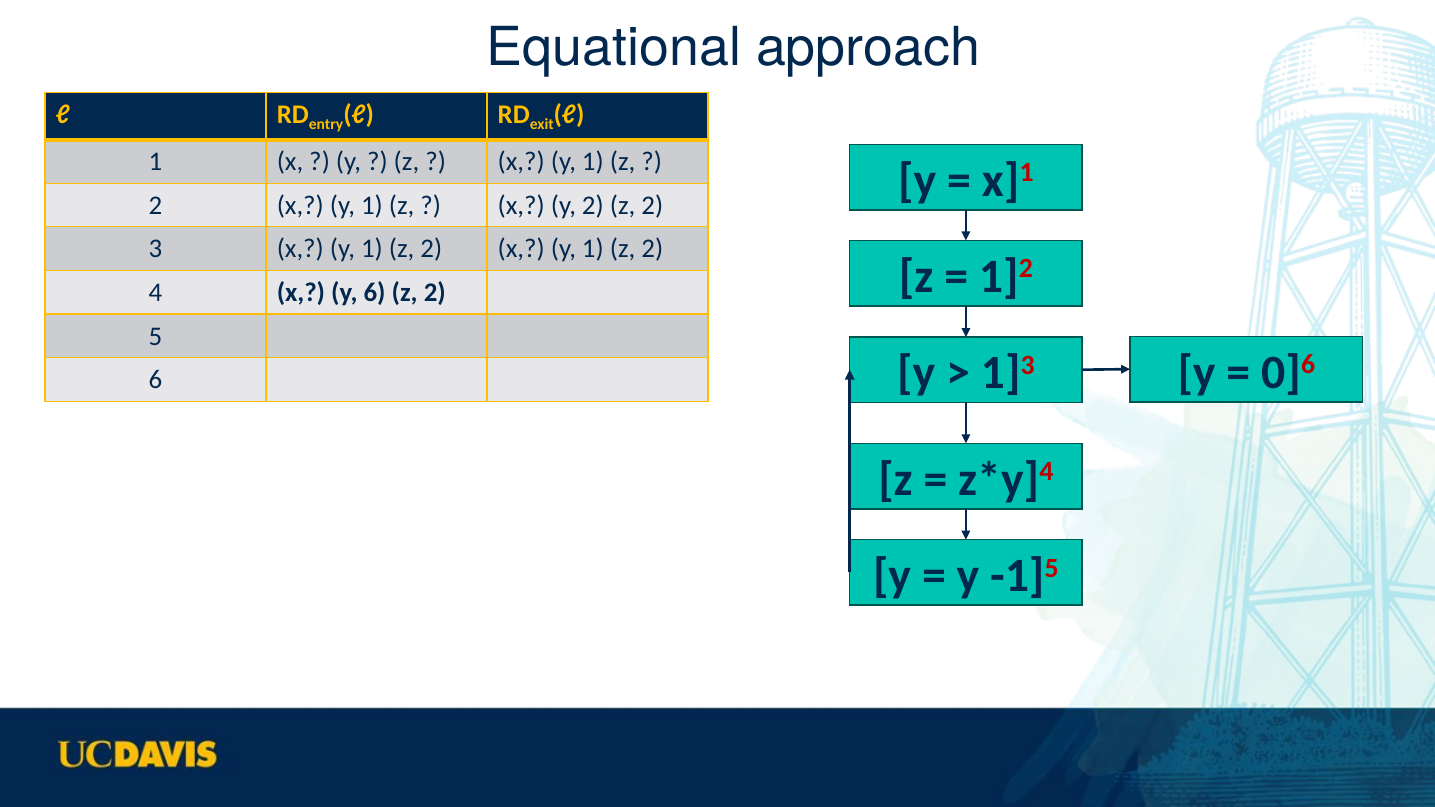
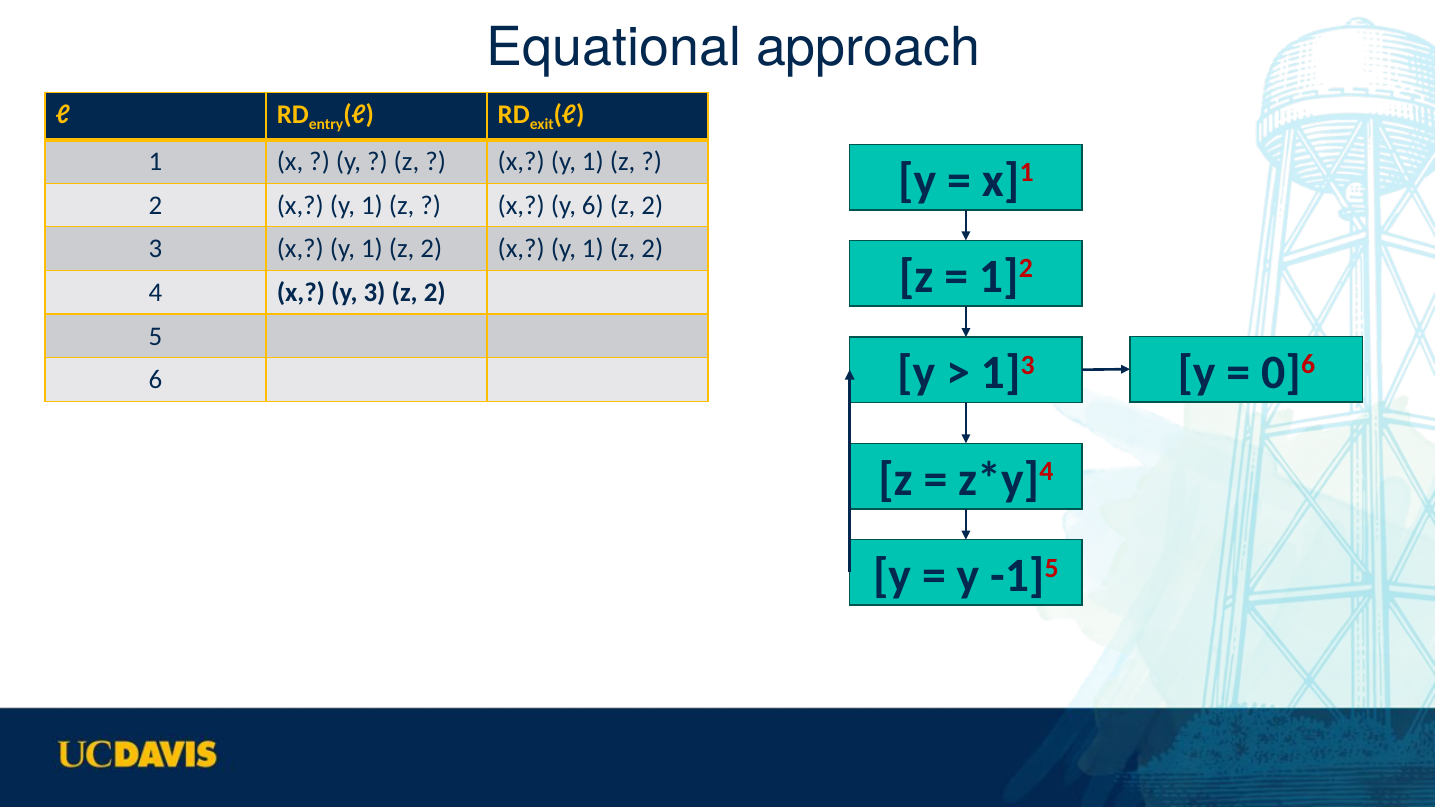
y 2: 2 -> 6
y 6: 6 -> 3
